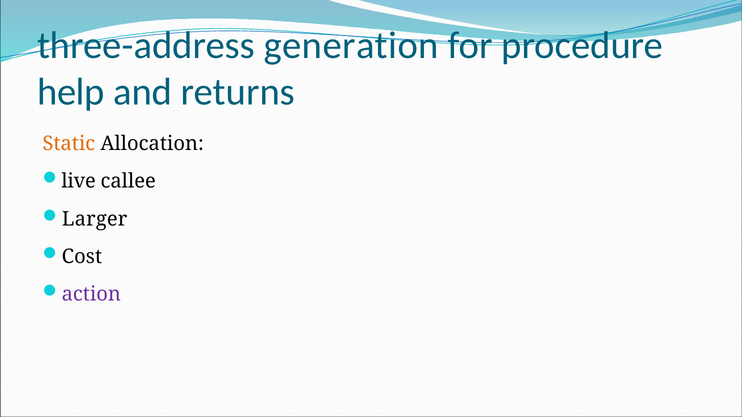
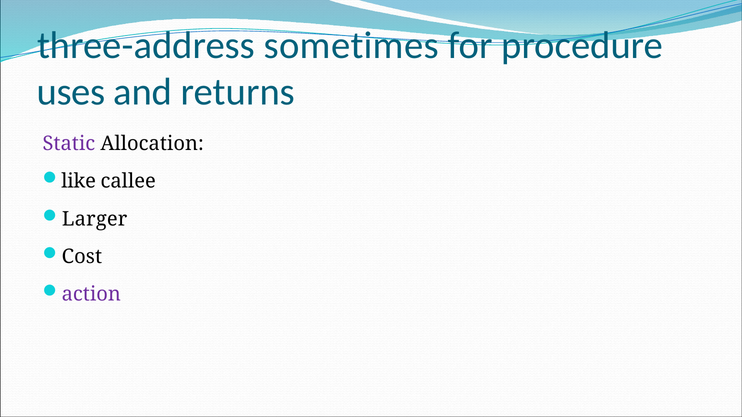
generation: generation -> sometimes
help: help -> uses
Static colour: orange -> purple
live: live -> like
